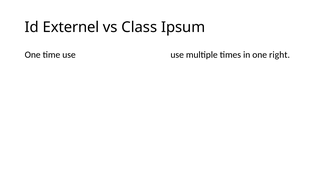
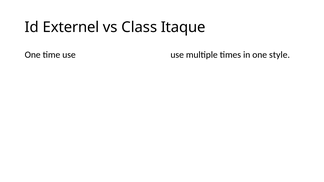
Ipsum: Ipsum -> Itaque
right: right -> style
